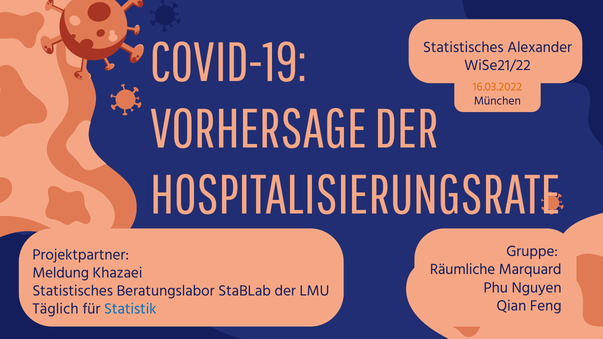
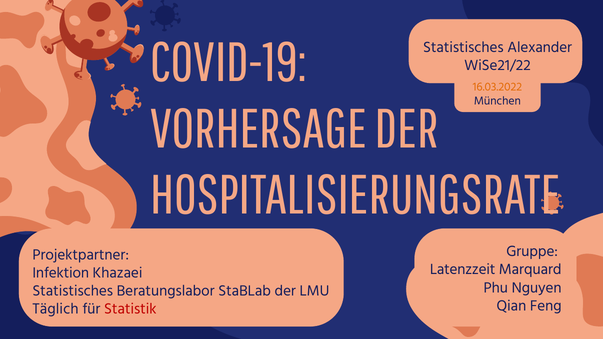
Räumliche: Räumliche -> Latenzzeit
Meldung: Meldung -> Infektion
Statistik colour: blue -> red
